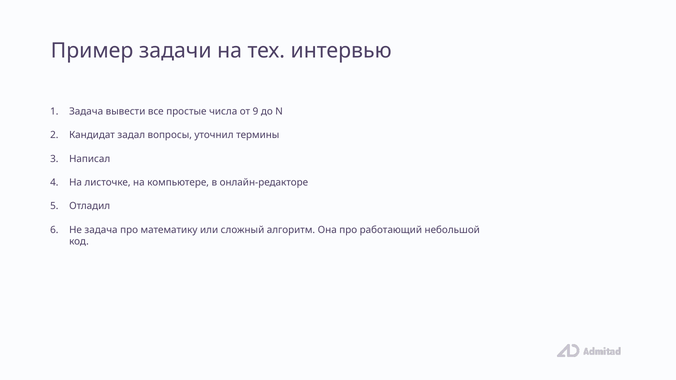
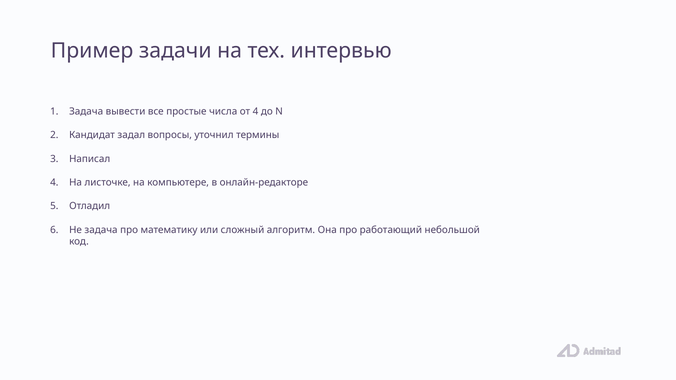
от 9: 9 -> 4
